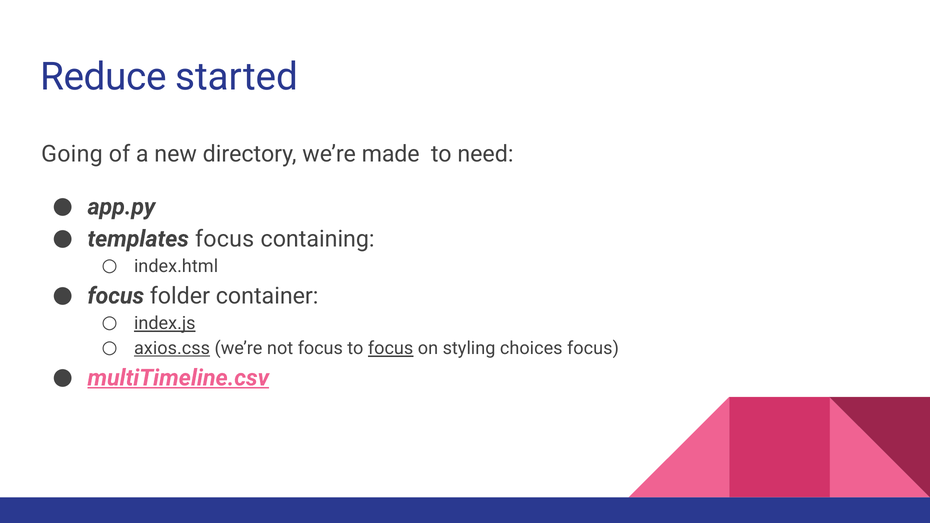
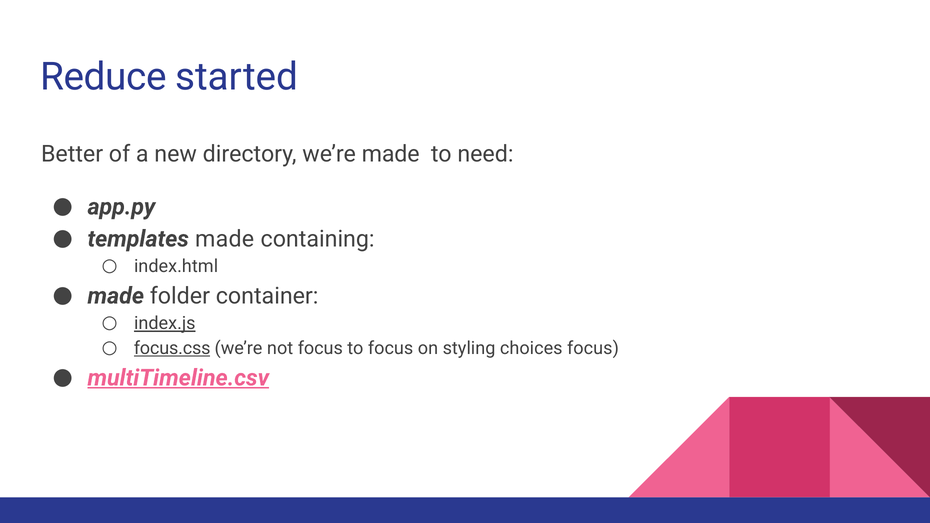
Going: Going -> Better
templates focus: focus -> made
focus at (116, 296): focus -> made
axios.css: axios.css -> focus.css
focus at (391, 349) underline: present -> none
